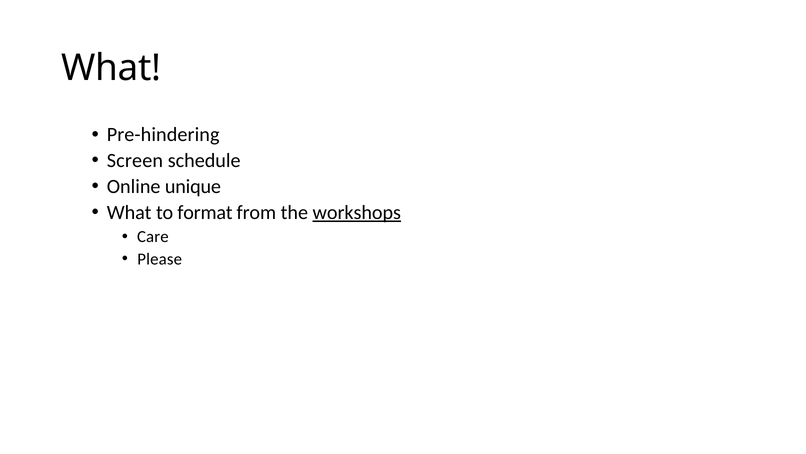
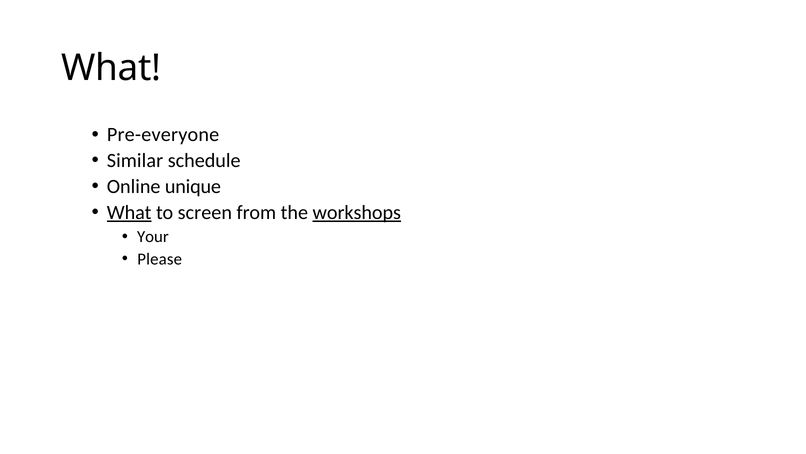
Pre-hindering: Pre-hindering -> Pre-everyone
Screen: Screen -> Similar
What at (129, 212) underline: none -> present
format: format -> screen
Care: Care -> Your
